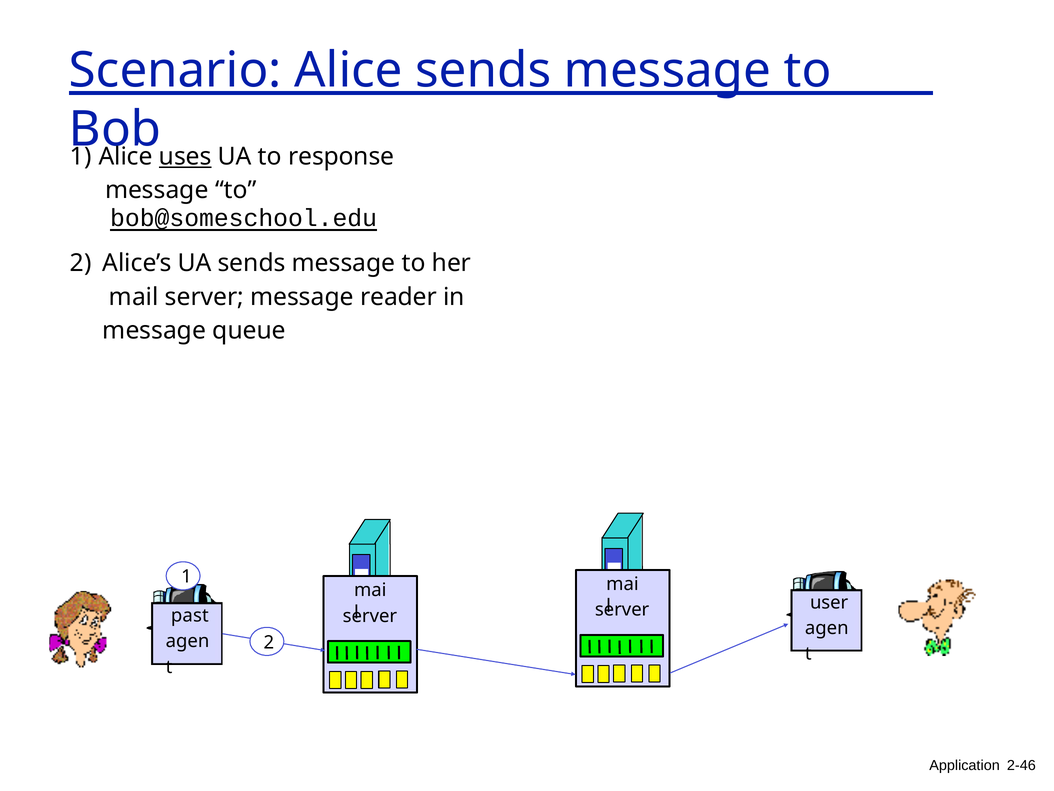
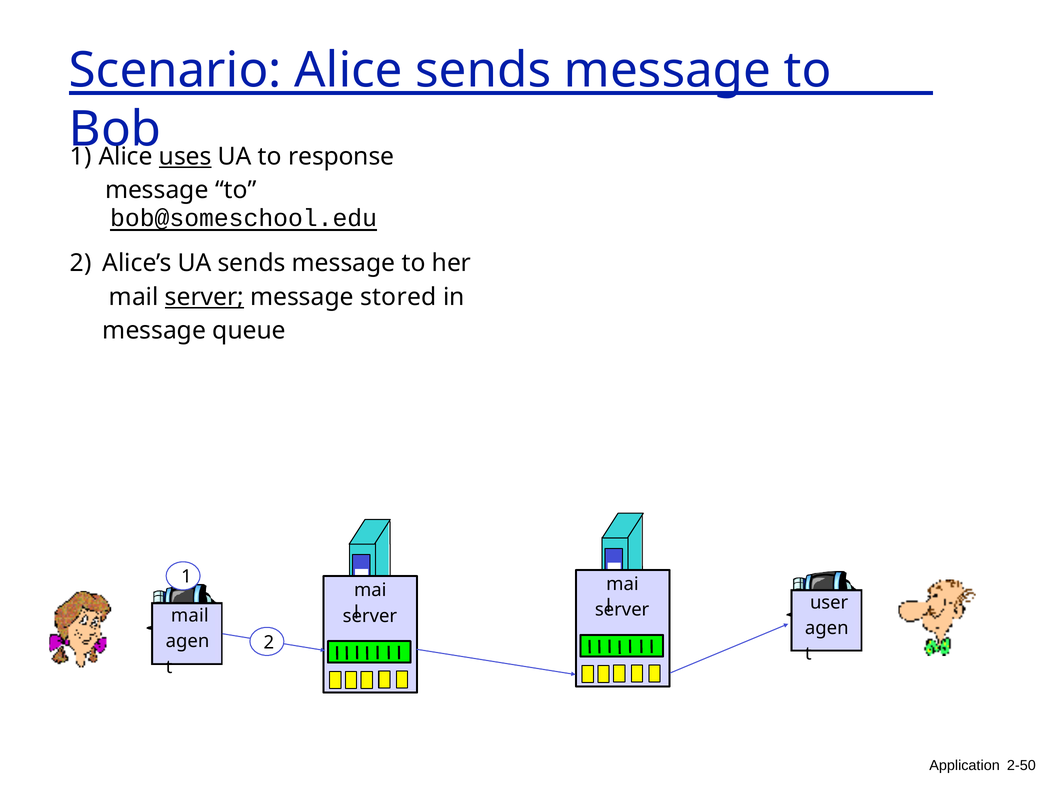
server at (204, 297) underline: none -> present
reader: reader -> stored
past at (190, 615): past -> mail
2-46: 2-46 -> 2-50
